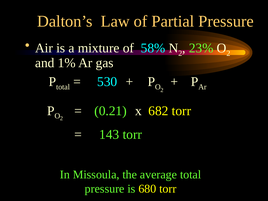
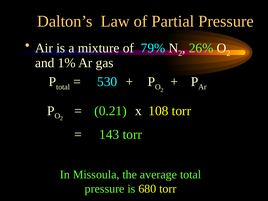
58%: 58% -> 79%
23%: 23% -> 26%
682: 682 -> 108
